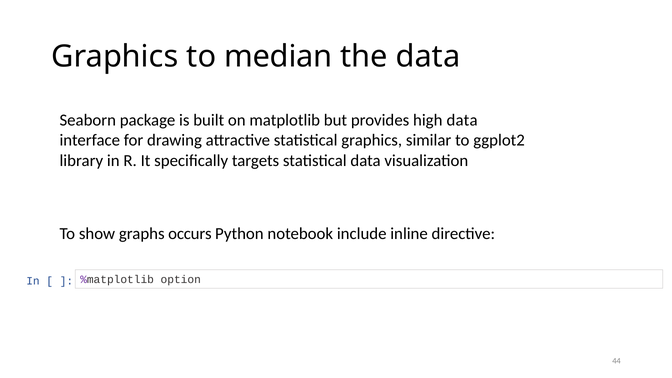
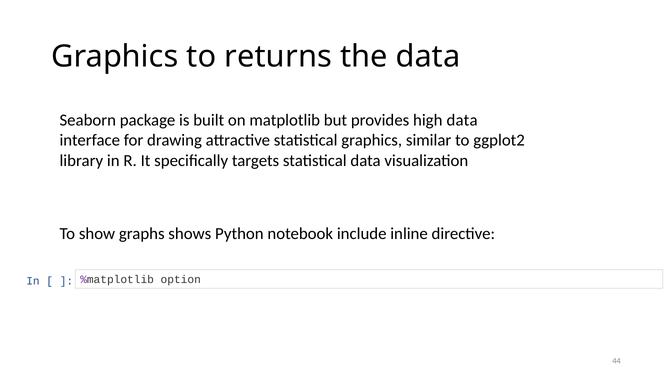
median: median -> returns
occurs: occurs -> shows
